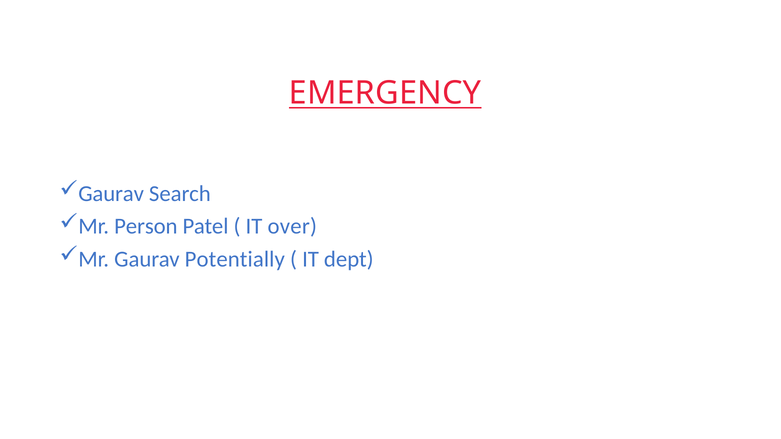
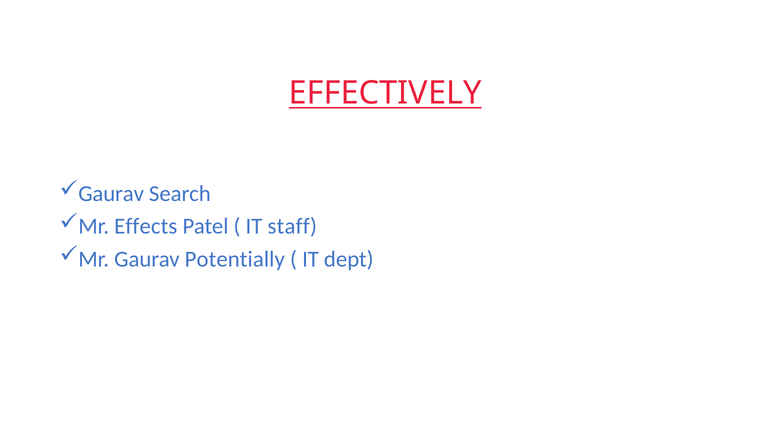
EMERGENCY: EMERGENCY -> EFFECTIVELY
Person: Person -> Effects
over: over -> staff
